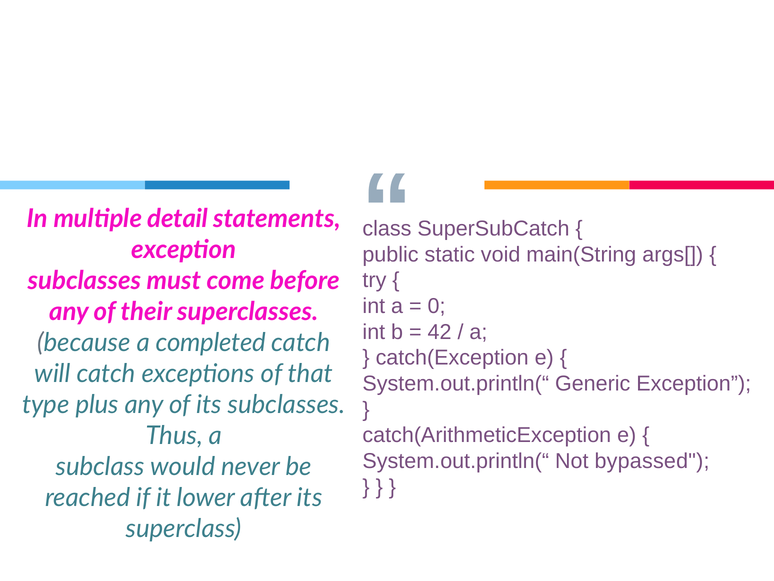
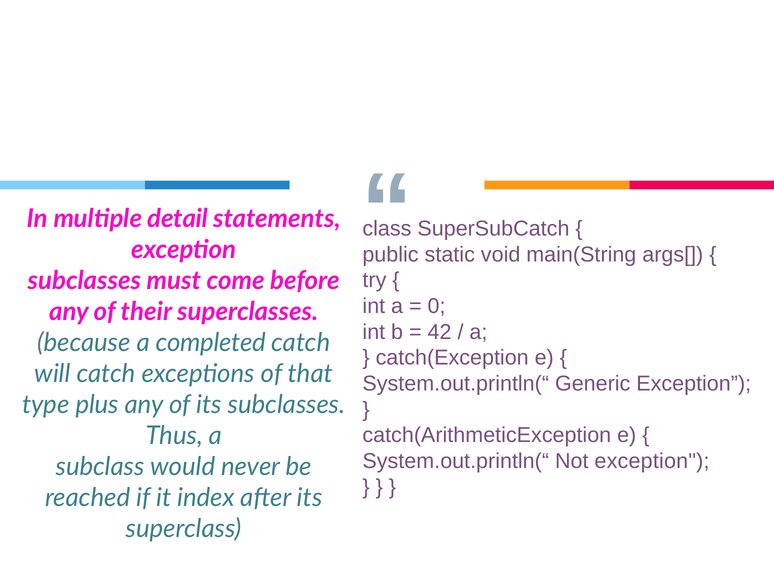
Not bypassed: bypassed -> exception
lower: lower -> index
